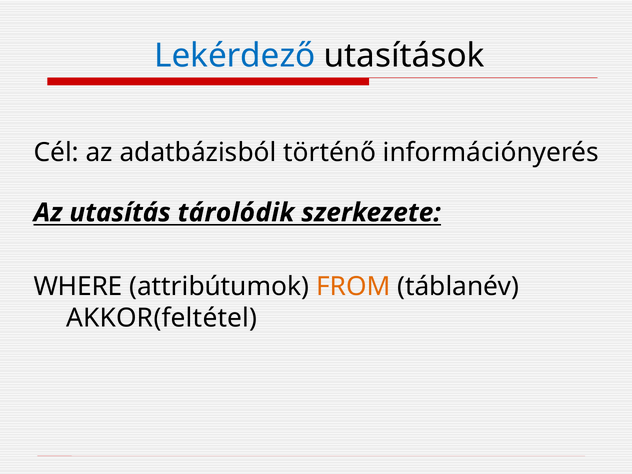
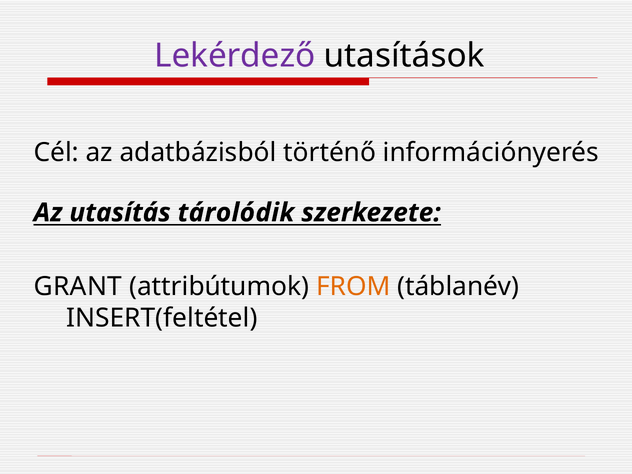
Lekérdező colour: blue -> purple
WHERE: WHERE -> GRANT
AKKOR(feltétel: AKKOR(feltétel -> INSERT(feltétel
